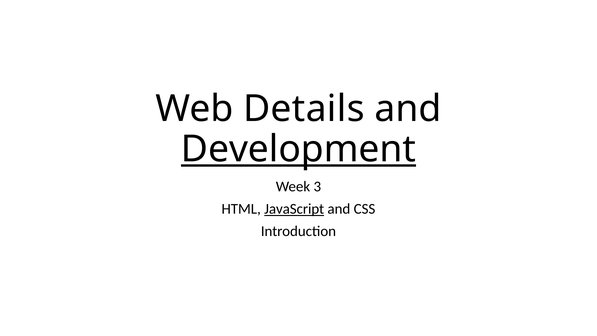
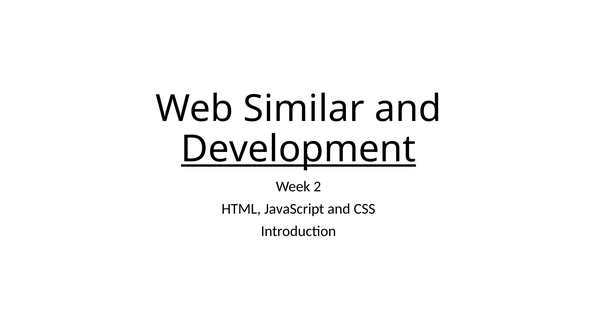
Details: Details -> Similar
3: 3 -> 2
JavaScript underline: present -> none
